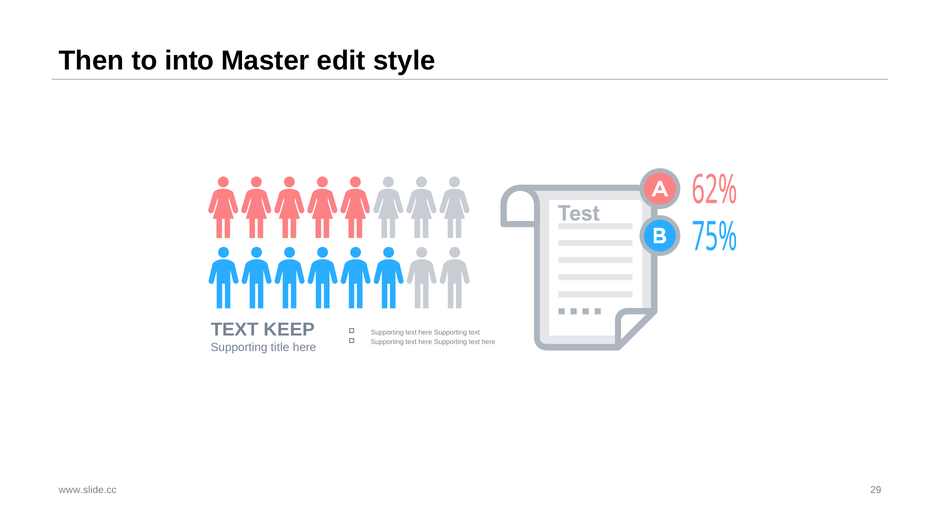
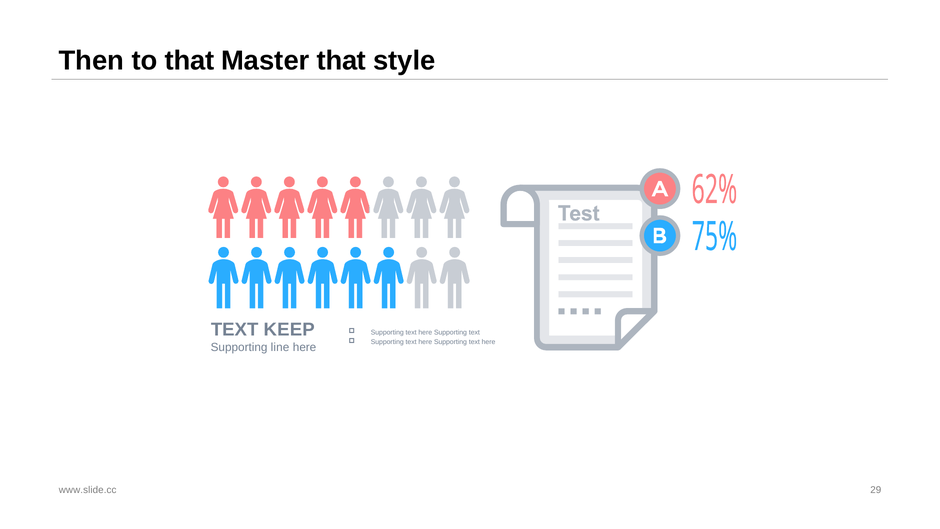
to into: into -> that
Master edit: edit -> that
title: title -> line
